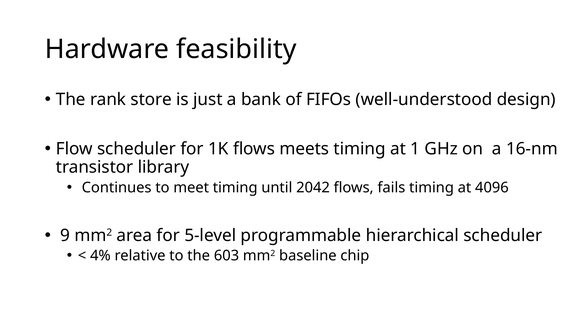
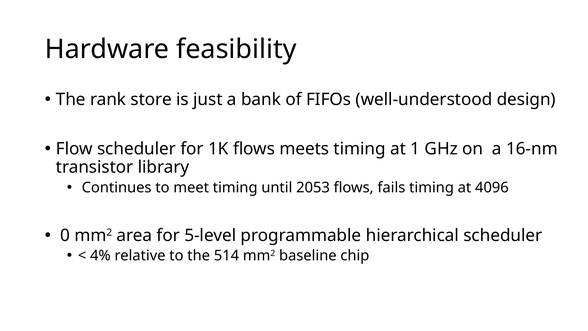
2042: 2042 -> 2053
9: 9 -> 0
603: 603 -> 514
